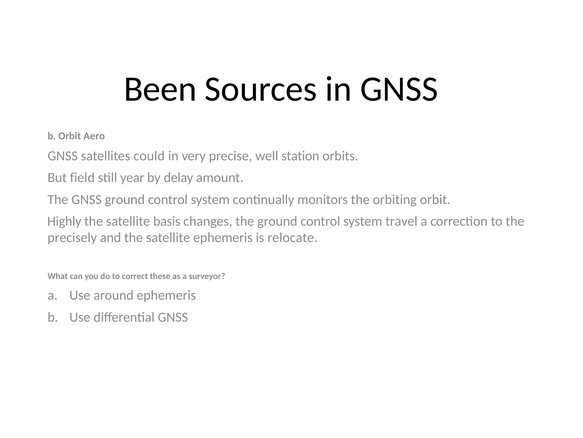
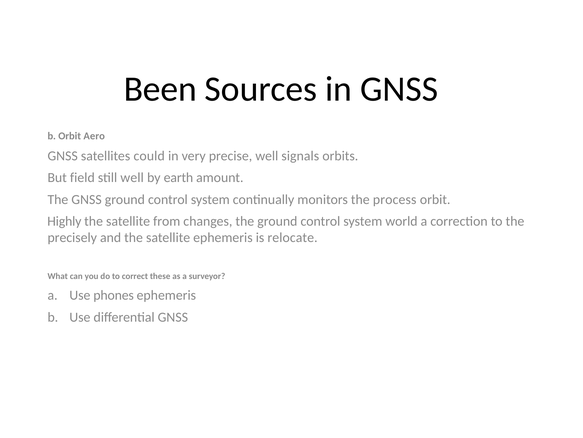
station: station -> signals
still year: year -> well
delay: delay -> earth
orbiting: orbiting -> process
basis: basis -> from
travel: travel -> world
around: around -> phones
